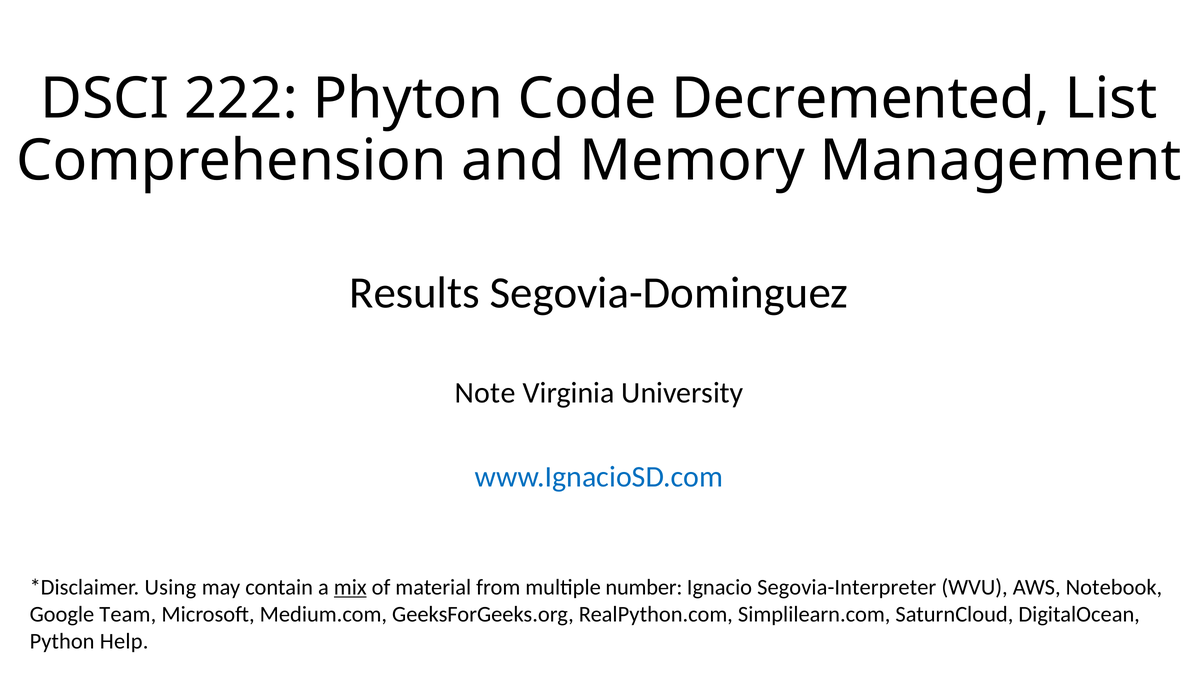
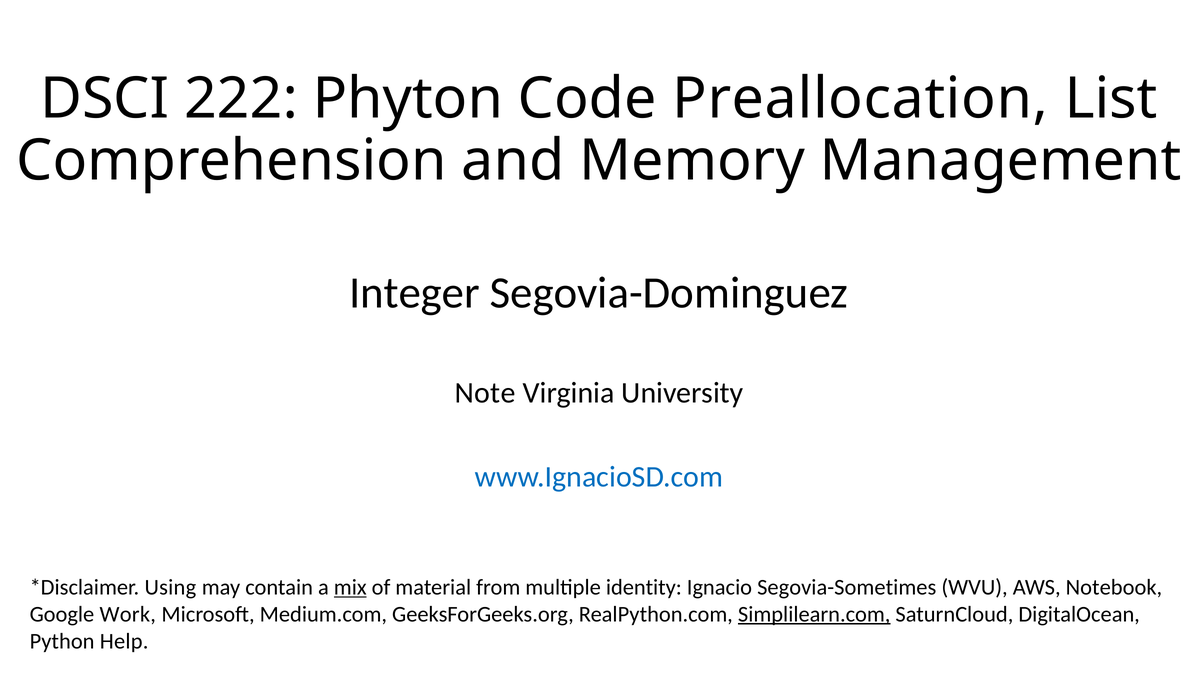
Decremented: Decremented -> Preallocation
Results: Results -> Integer
number: number -> identity
Segovia-Interpreter: Segovia-Interpreter -> Segovia-Sometimes
Team: Team -> Work
Simplilearn.com underline: none -> present
